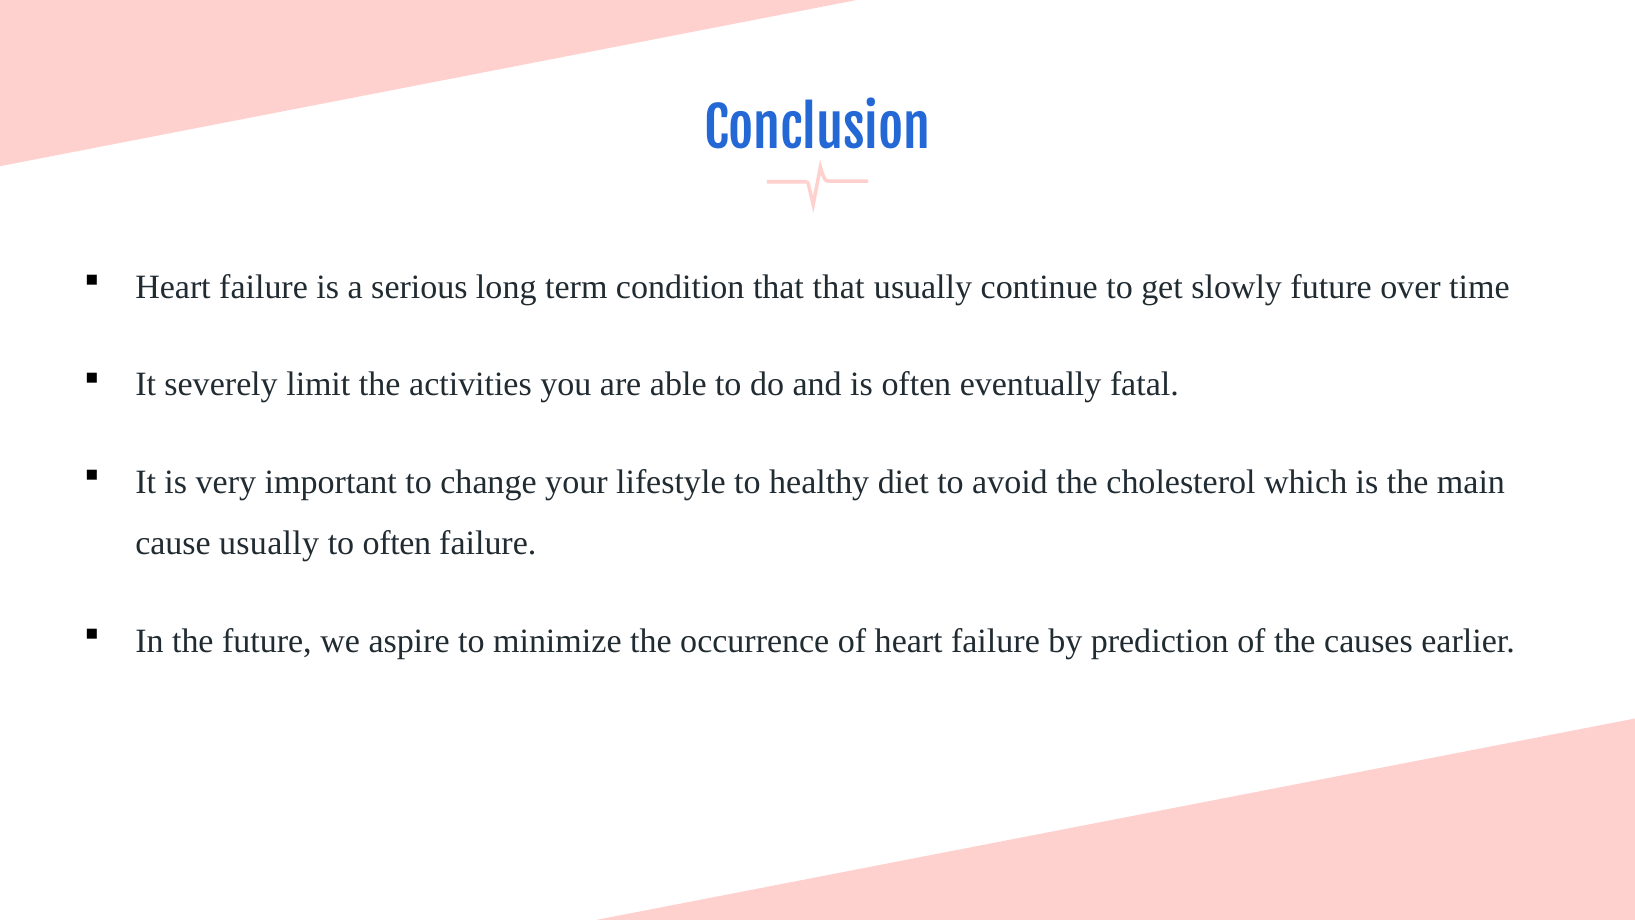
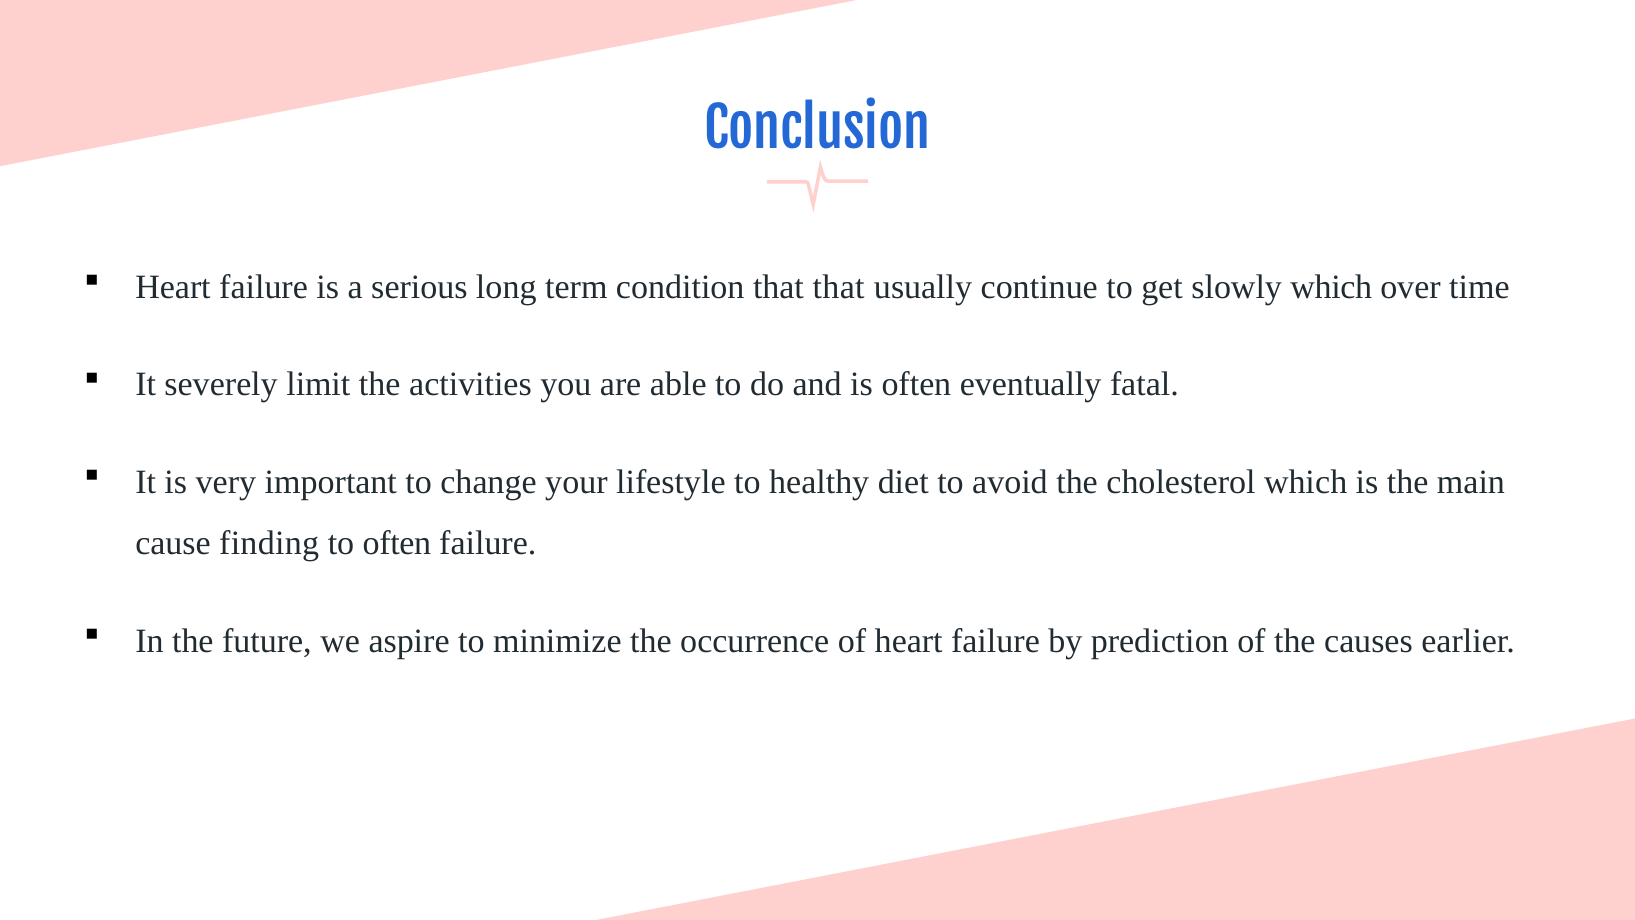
slowly future: future -> which
cause usually: usually -> finding
